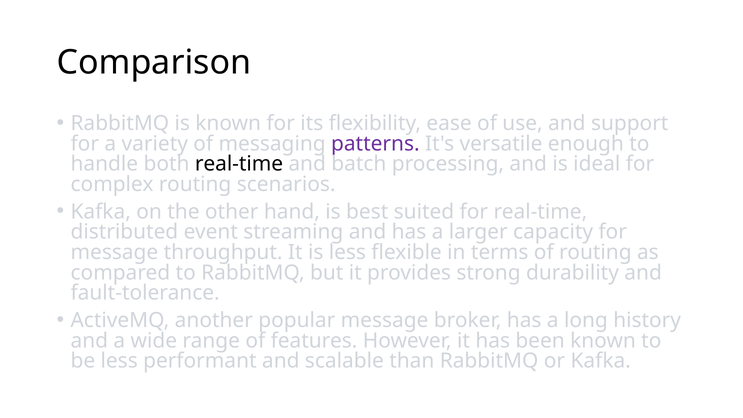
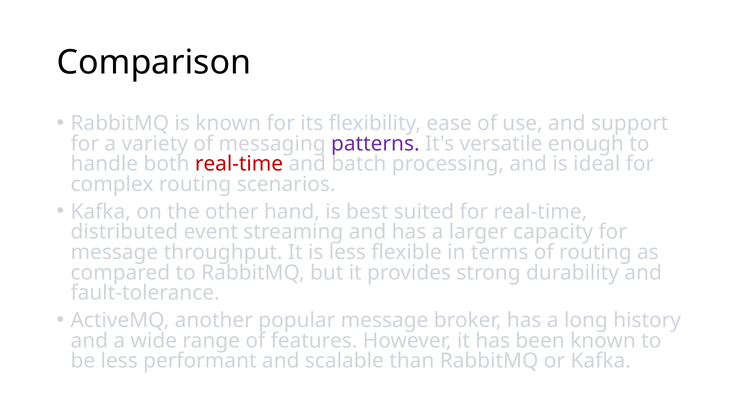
real-time at (239, 164) colour: black -> red
